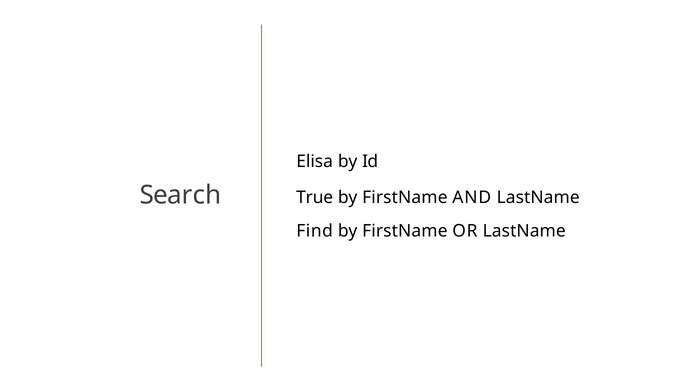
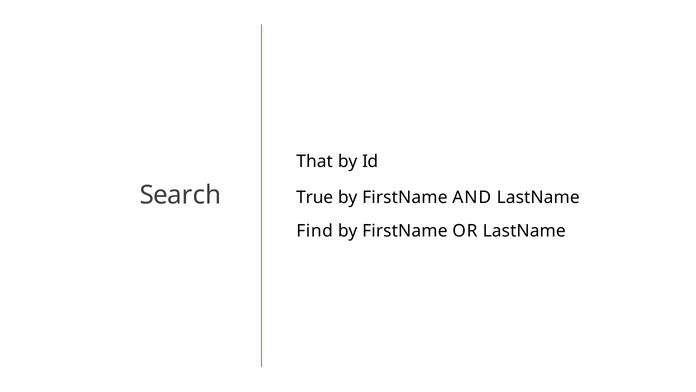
Elisa: Elisa -> That
